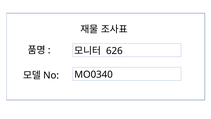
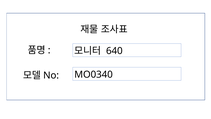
626: 626 -> 640
